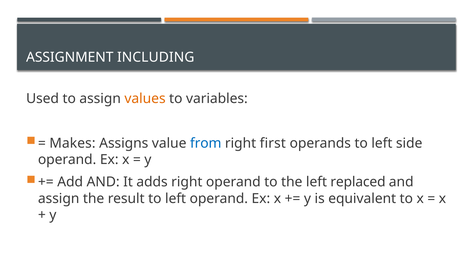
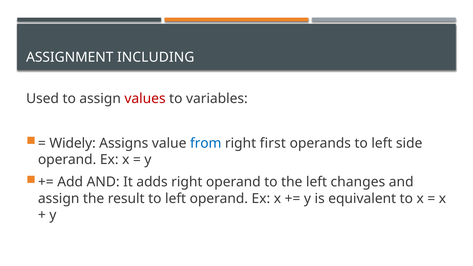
values colour: orange -> red
Makes: Makes -> Widely
replaced: replaced -> changes
